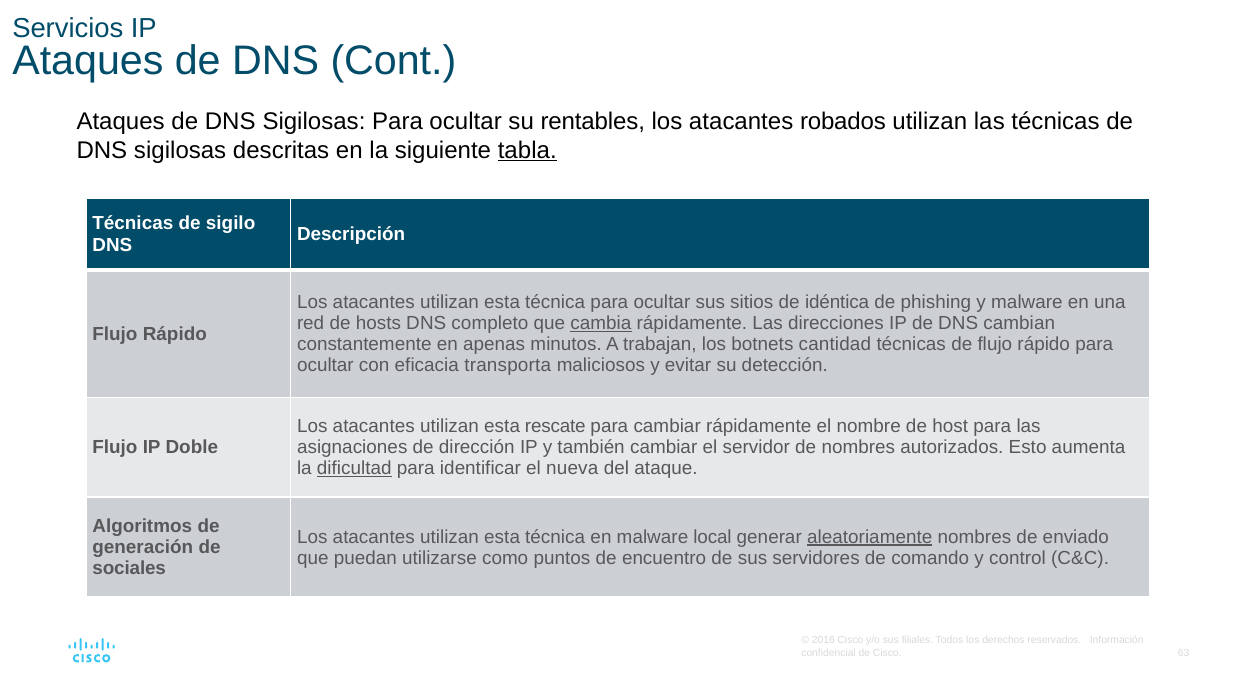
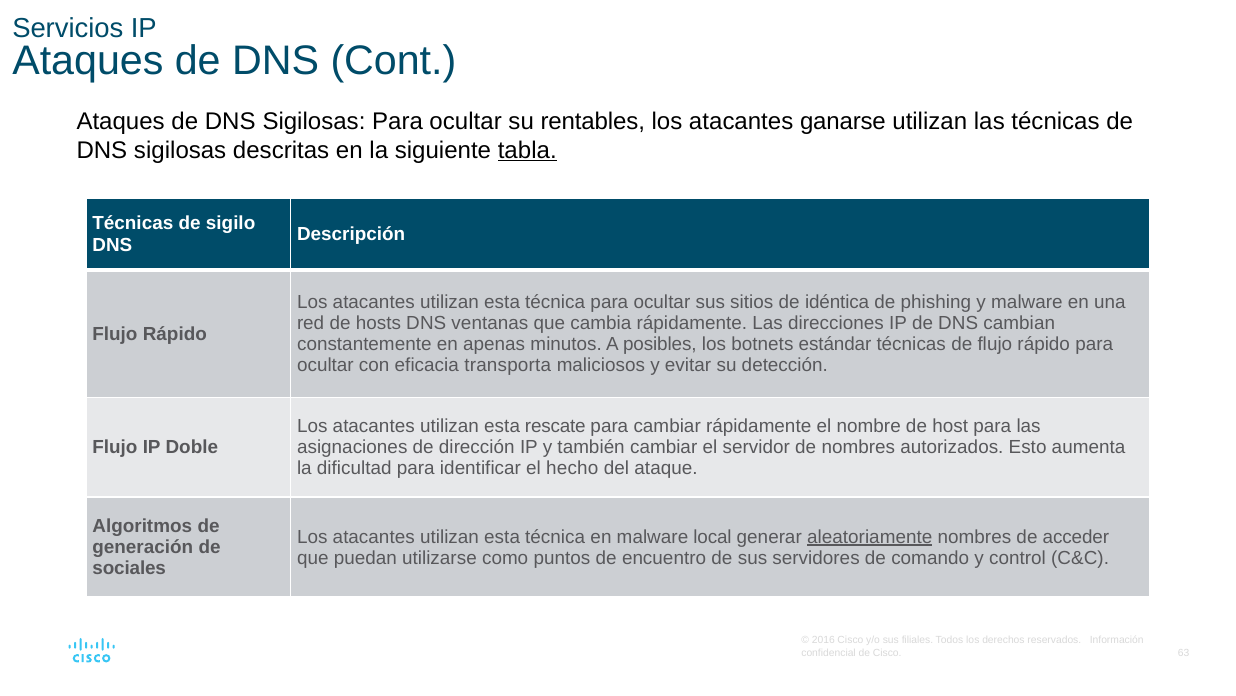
robados: robados -> ganarse
completo: completo -> ventanas
cambia underline: present -> none
trabajan: trabajan -> posibles
cantidad: cantidad -> estándar
dificultad underline: present -> none
nueva: nueva -> hecho
enviado: enviado -> acceder
